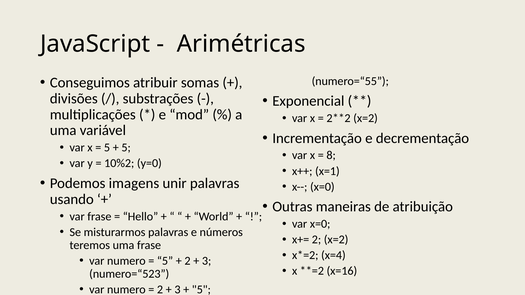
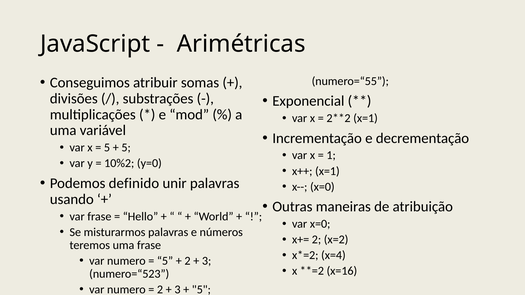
x=2 at (366, 118): x=2 -> x=1
8: 8 -> 1
imagens: imagens -> definido
